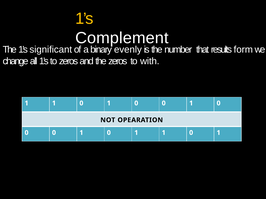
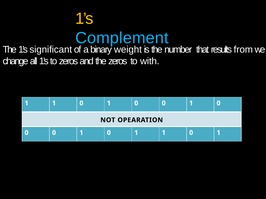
Complement colour: white -> light blue
evenly: evenly -> weight
form: form -> from
